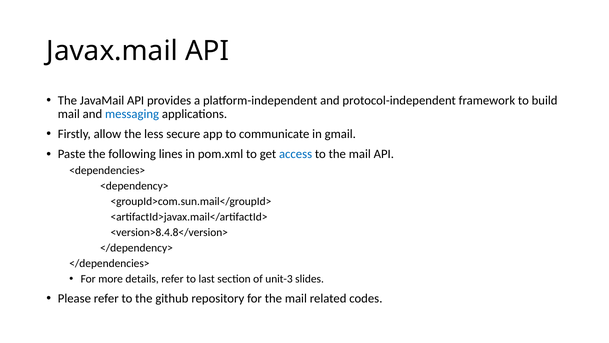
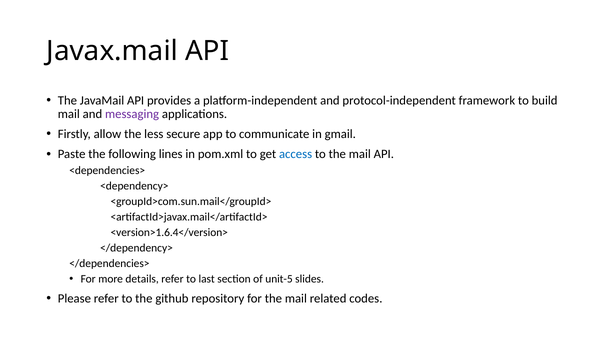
messaging colour: blue -> purple
<version>8.4.8</version>: <version>8.4.8</version> -> <version>1.6.4</version>
unit-3: unit-3 -> unit-5
